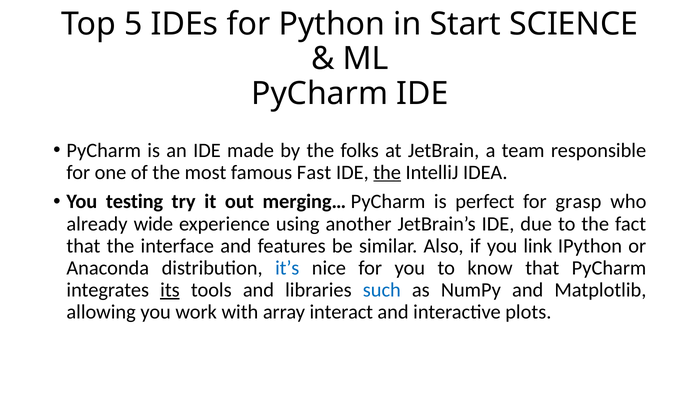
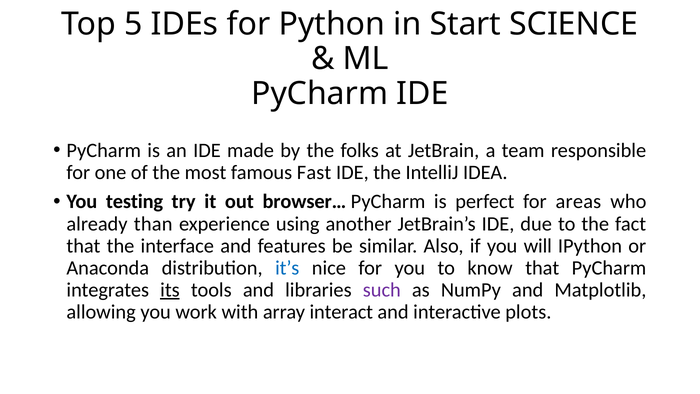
the at (387, 172) underline: present -> none
merging…: merging… -> browser…
grasp: grasp -> areas
wide: wide -> than
link: link -> will
such colour: blue -> purple
